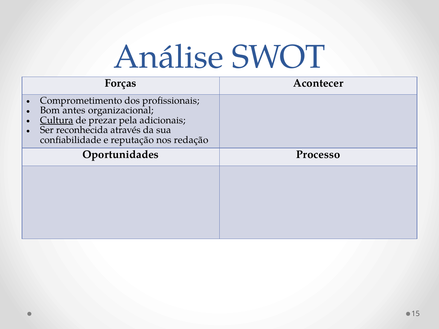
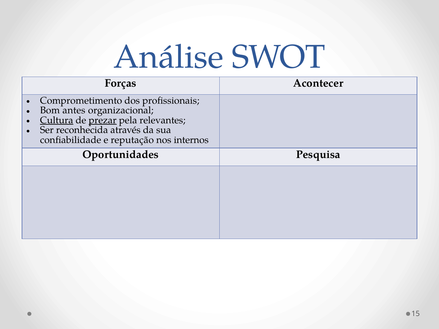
prezar underline: none -> present
adicionais: adicionais -> relevantes
redação: redação -> internos
Processo: Processo -> Pesquisa
